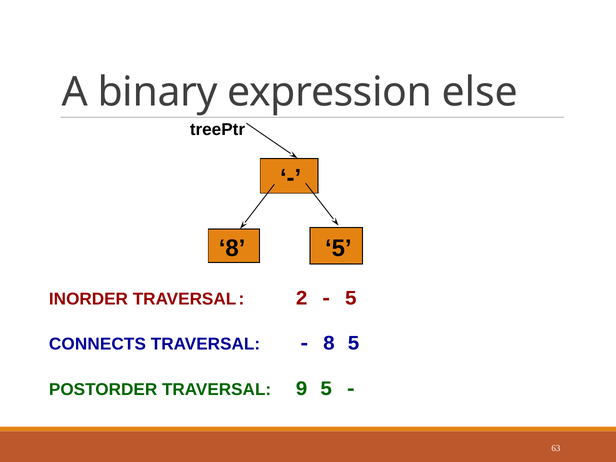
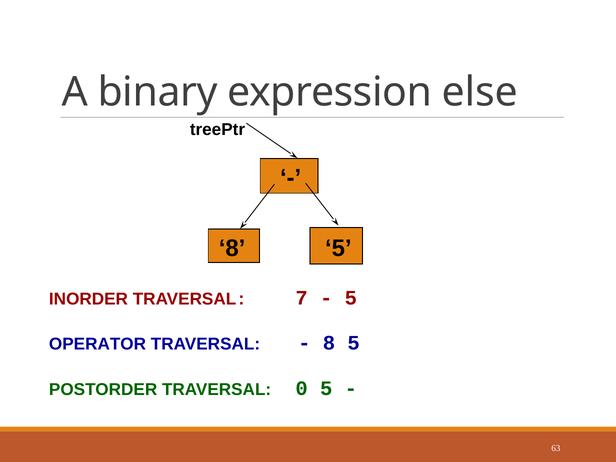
2: 2 -> 7
CONNECTS: CONNECTS -> OPERATOR
9: 9 -> 0
